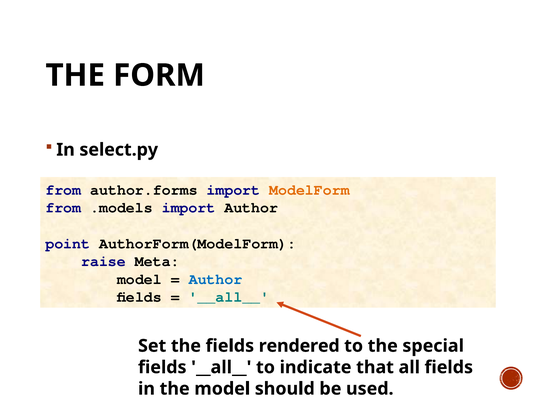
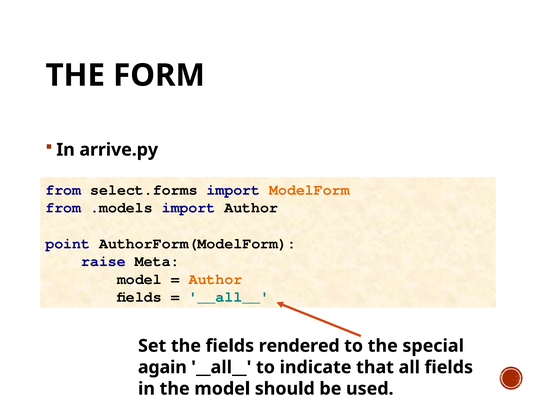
select.py: select.py -> arrive.py
author.forms: author.forms -> select.forms
Author at (216, 279) colour: blue -> orange
fields at (162, 367): fields -> again
